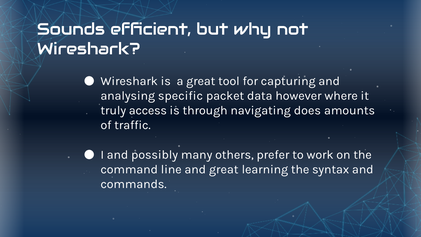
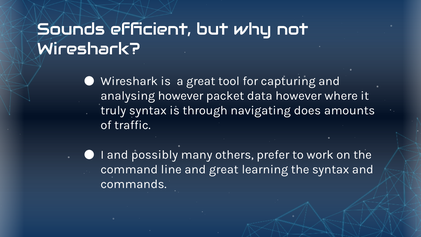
analysing specific: specific -> however
truly access: access -> syntax
